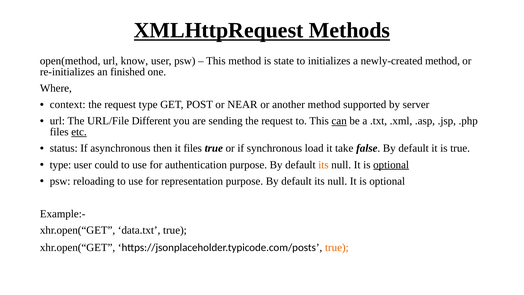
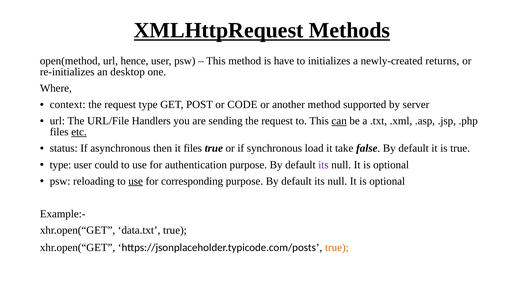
know: know -> hence
state: state -> have
newly-created method: method -> returns
finished: finished -> desktop
NEAR: NEAR -> CODE
Different: Different -> Handlers
its at (323, 165) colour: orange -> purple
optional at (391, 165) underline: present -> none
use at (136, 181) underline: none -> present
representation: representation -> corresponding
